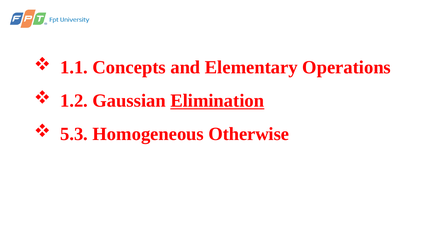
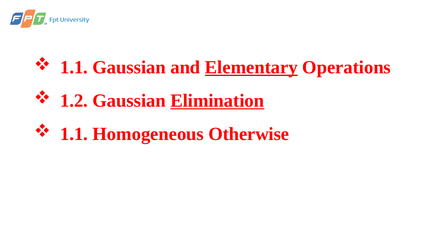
1.1 Concepts: Concepts -> Gaussian
Elementary underline: none -> present
5.3 at (74, 134): 5.3 -> 1.1
